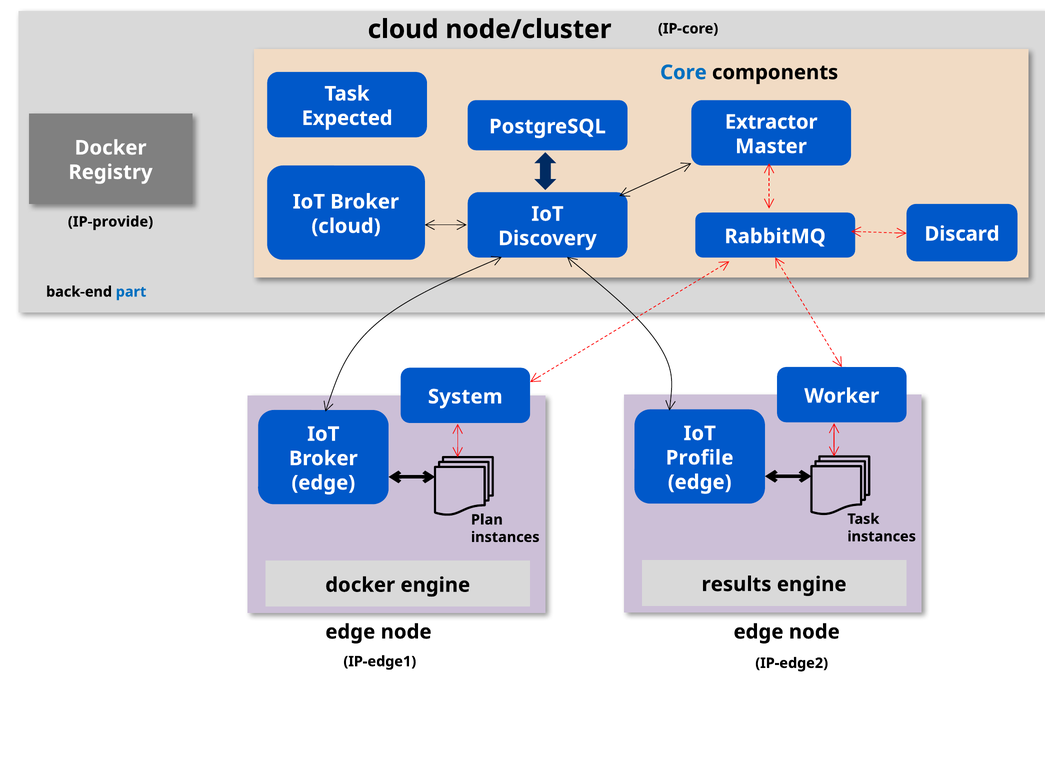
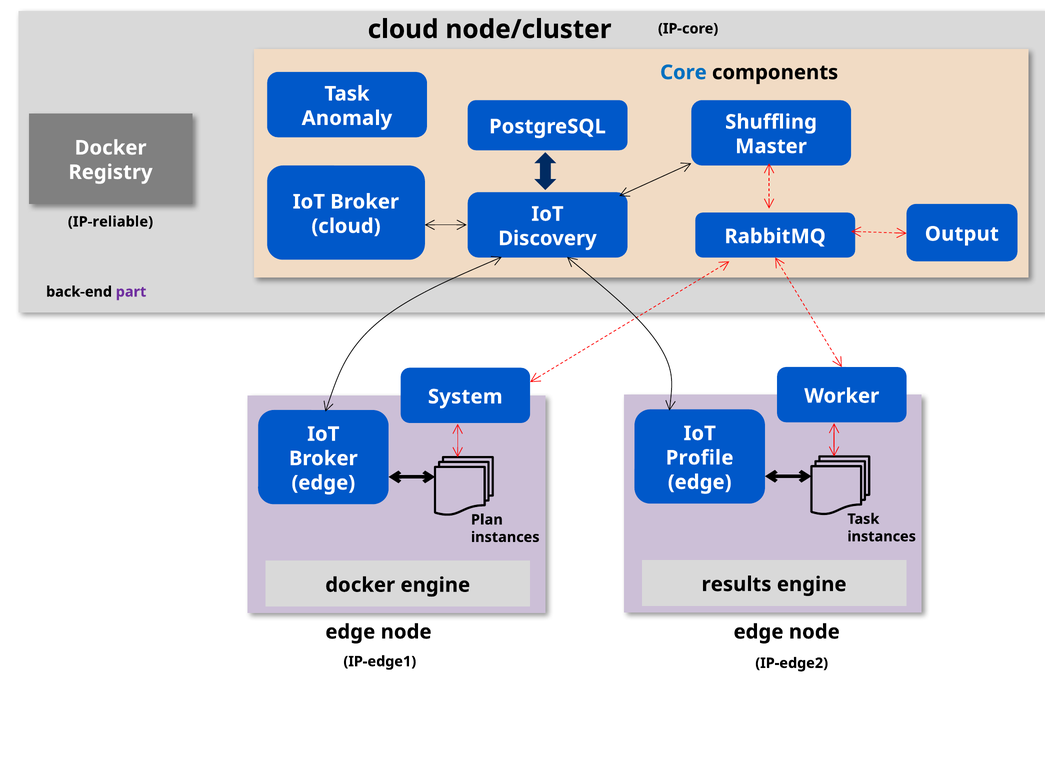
Expected: Expected -> Anomaly
Extractor: Extractor -> Shuffling
IP-provide: IP-provide -> IP-reliable
Discard: Discard -> Output
part colour: blue -> purple
